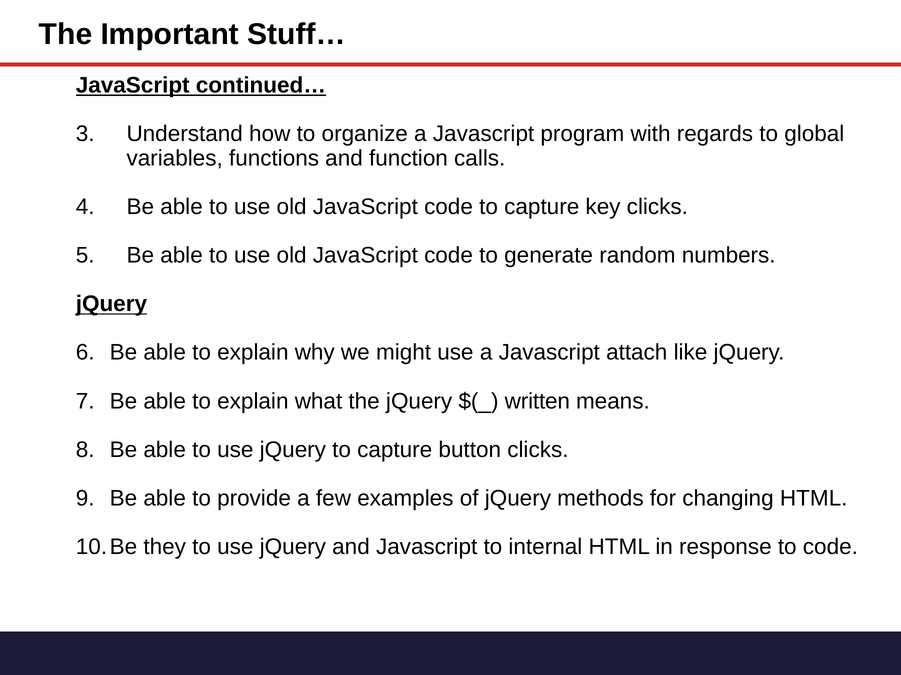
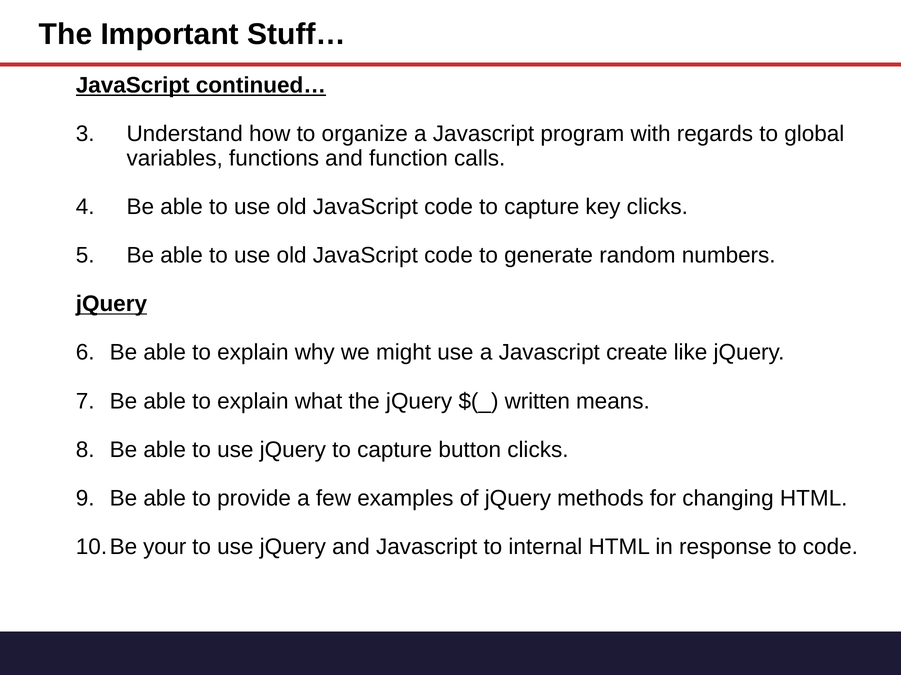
attach: attach -> create
they: they -> your
